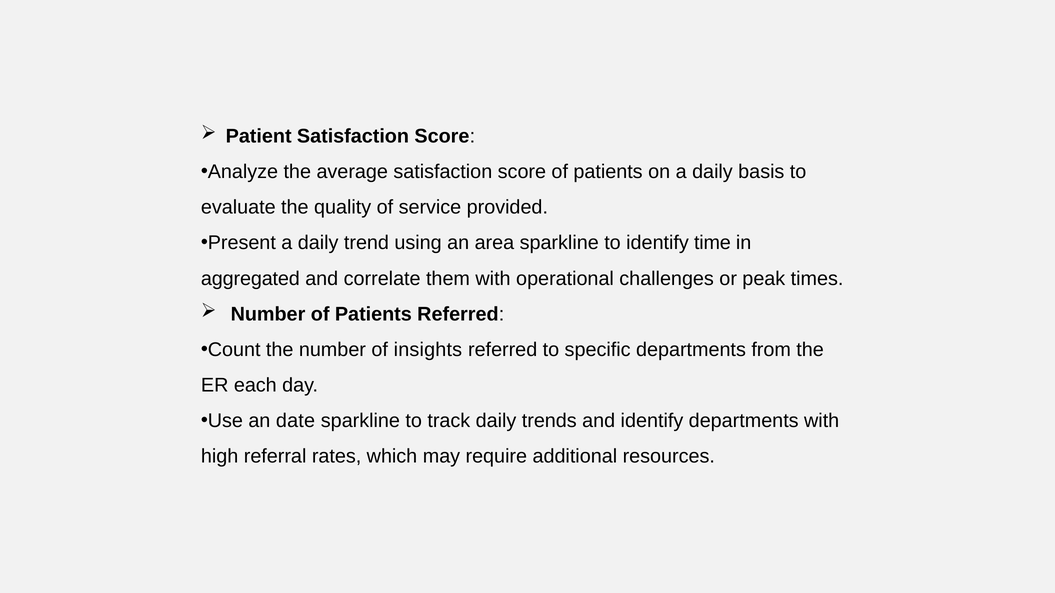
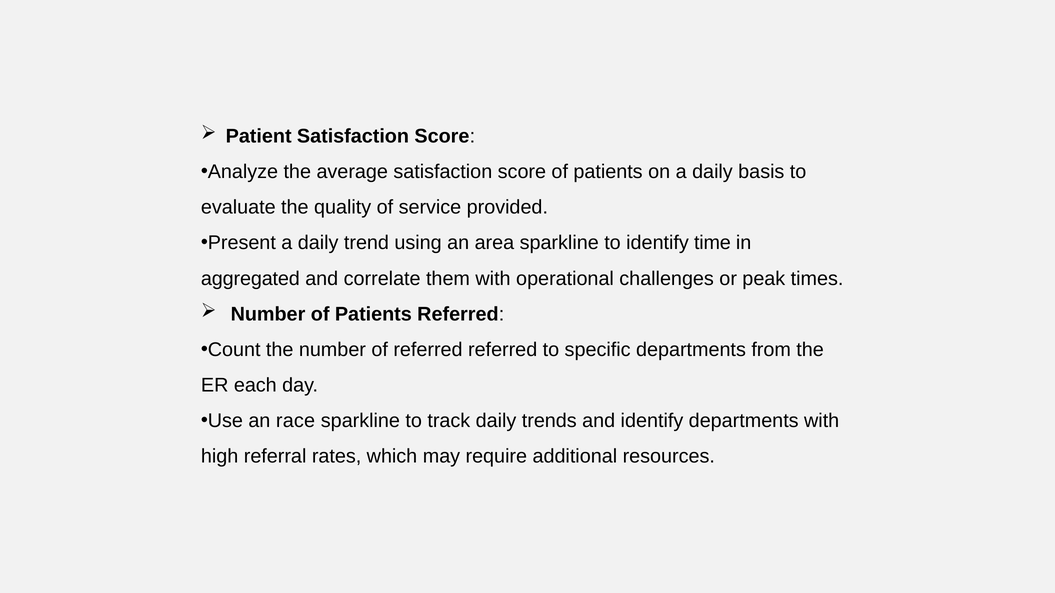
of insights: insights -> referred
date: date -> race
